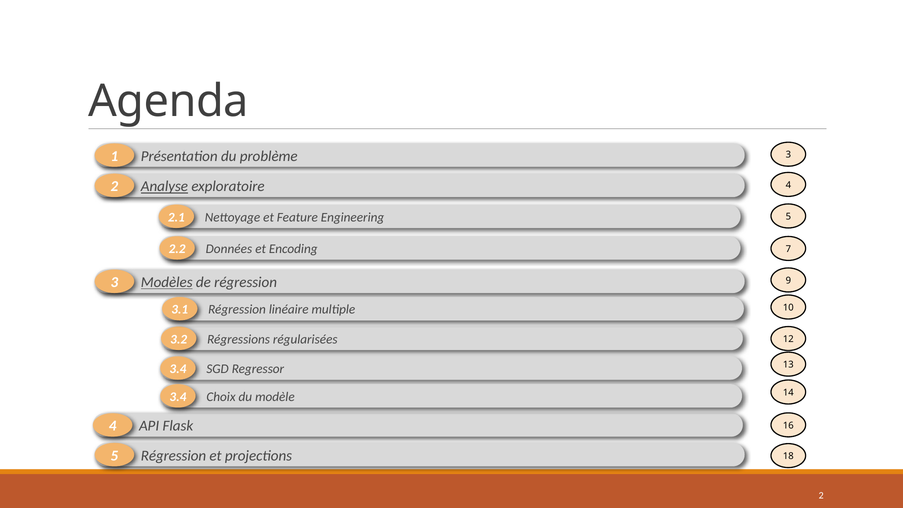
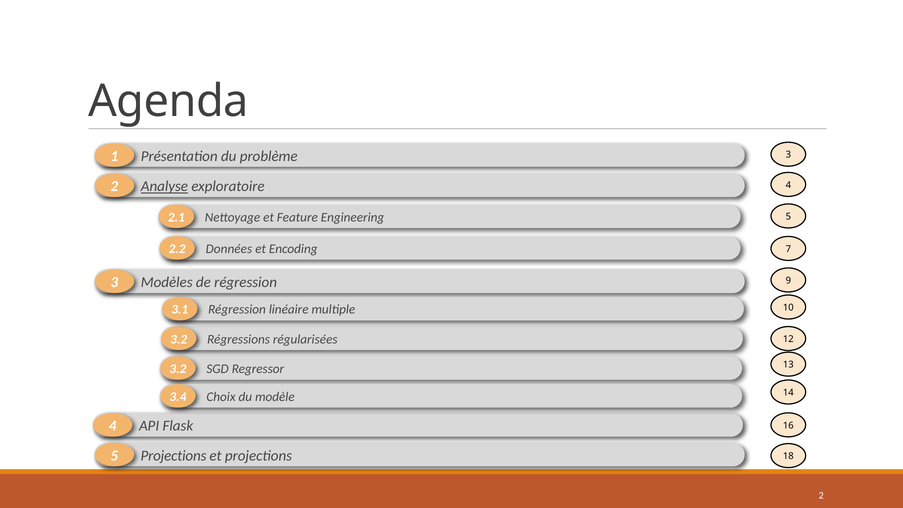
Modèles underline: present -> none
3.4 at (178, 369): 3.4 -> 3.2
Régression at (173, 456): Régression -> Projections
